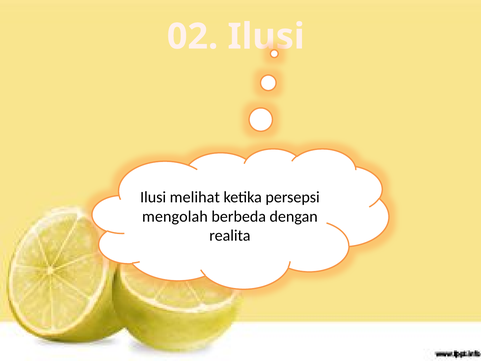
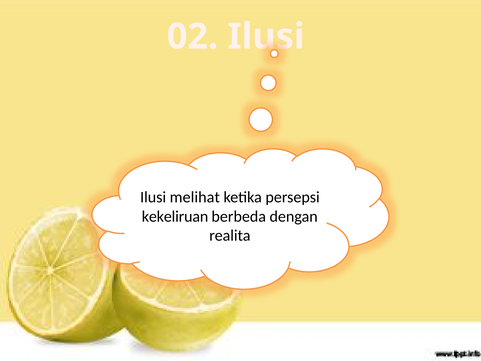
mengolah: mengolah -> kekeliruan
